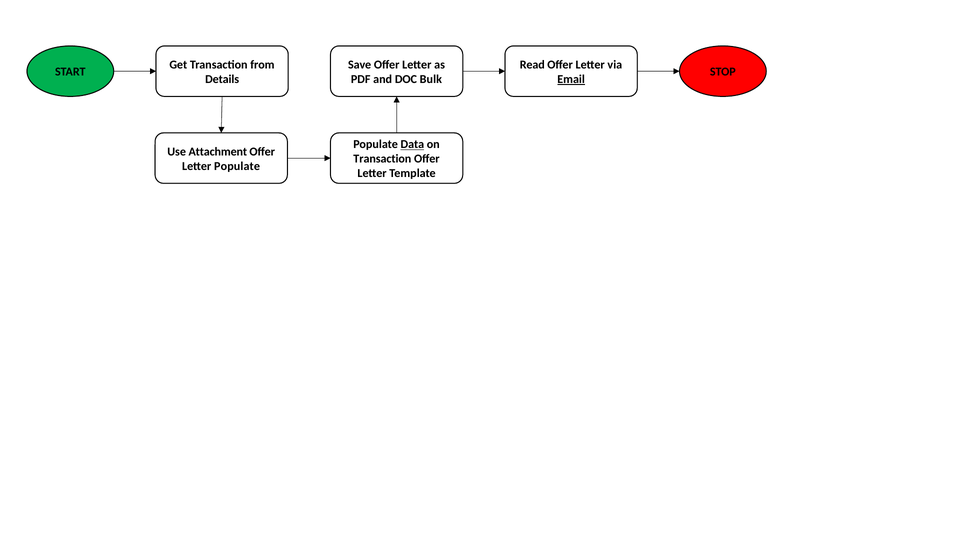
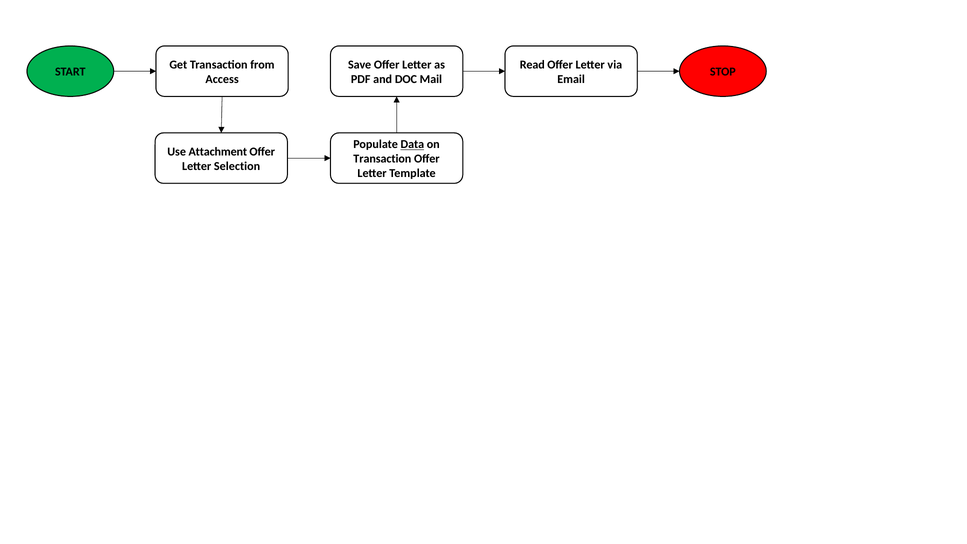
Details: Details -> Access
Bulk: Bulk -> Mail
Email underline: present -> none
Letter Populate: Populate -> Selection
